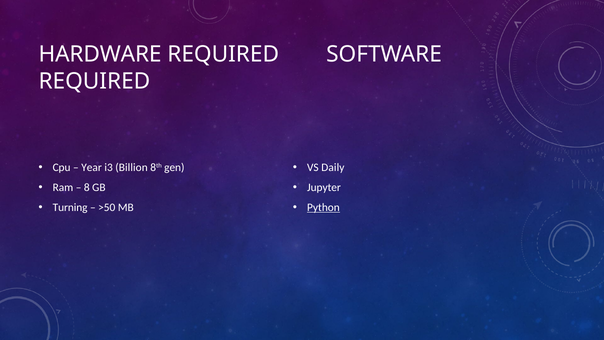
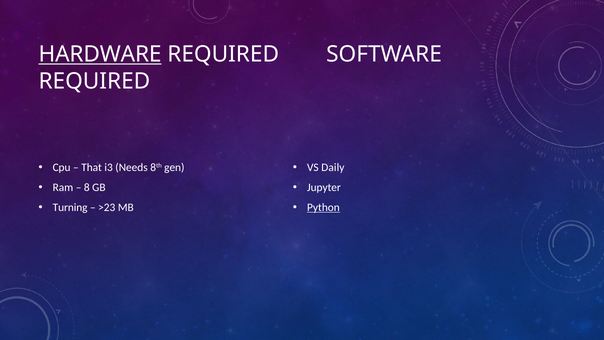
HARDWARE underline: none -> present
Year: Year -> That
Billion: Billion -> Needs
>50: >50 -> >23
